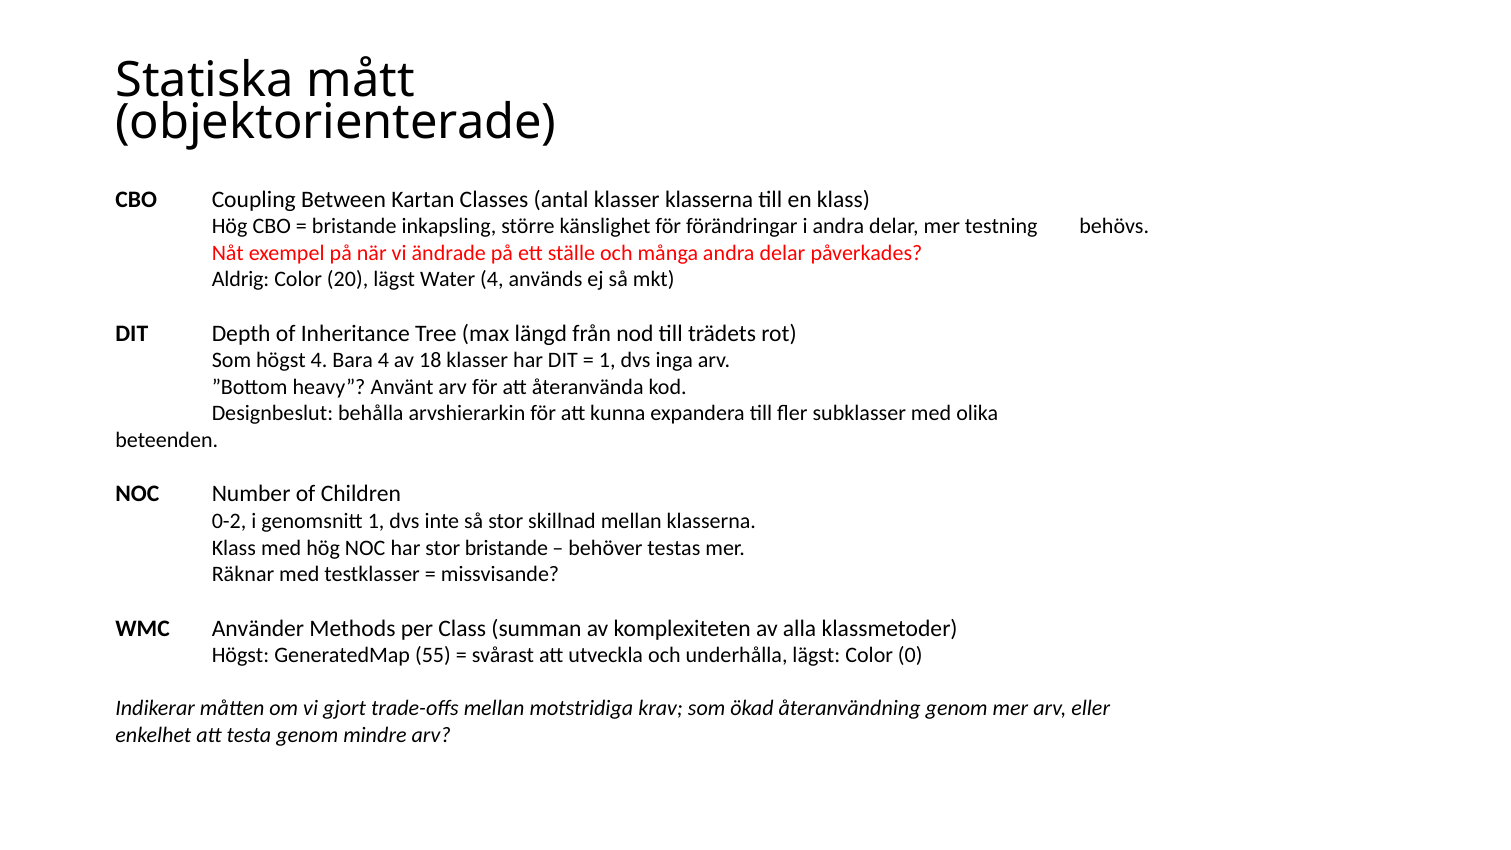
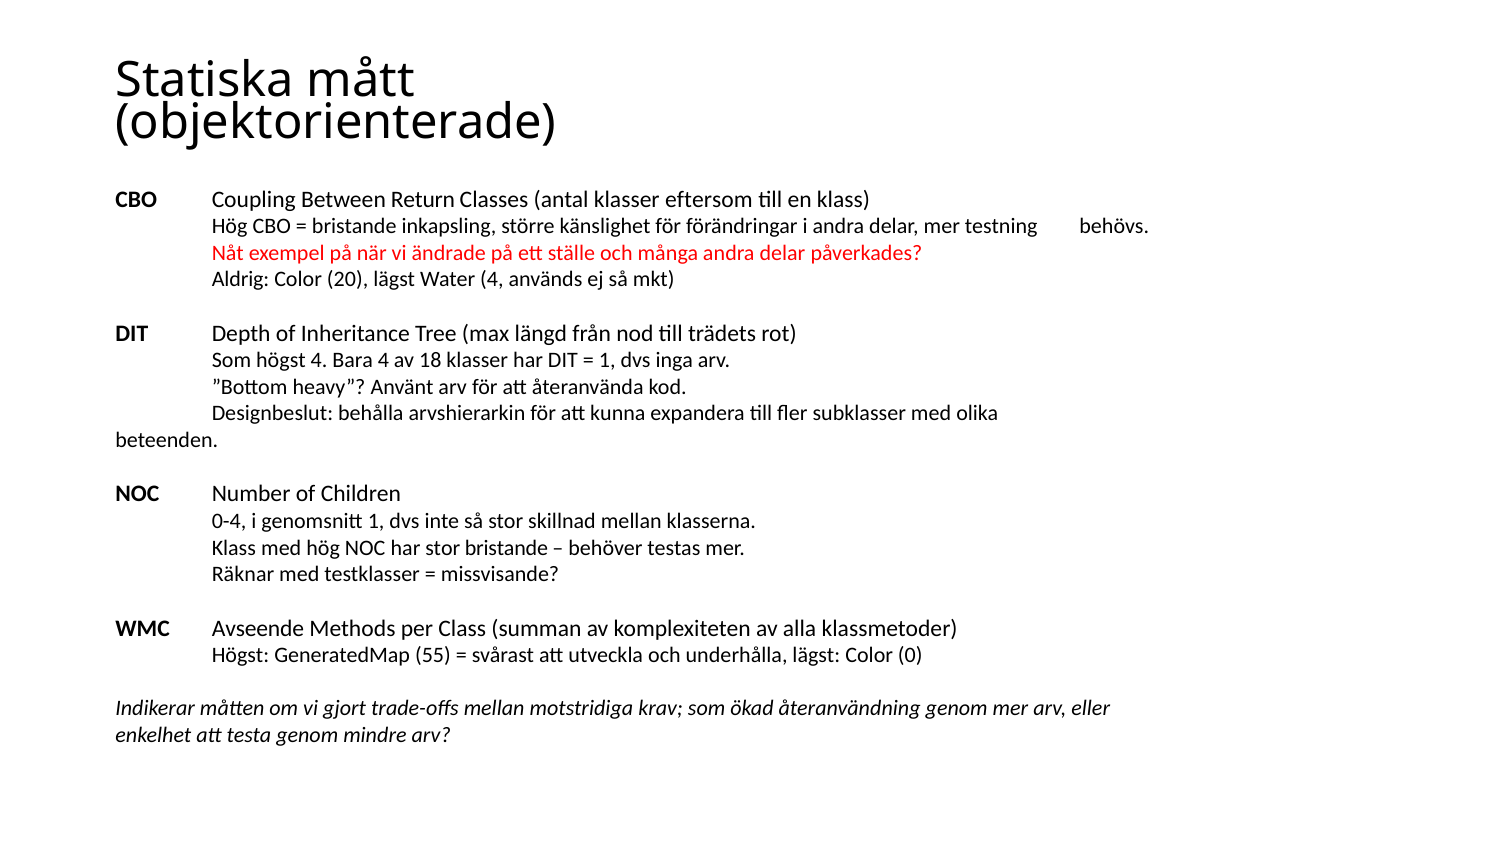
Kartan: Kartan -> Return
klasser klasserna: klasserna -> eftersom
0-2: 0-2 -> 0-4
Använder: Använder -> Avseende
